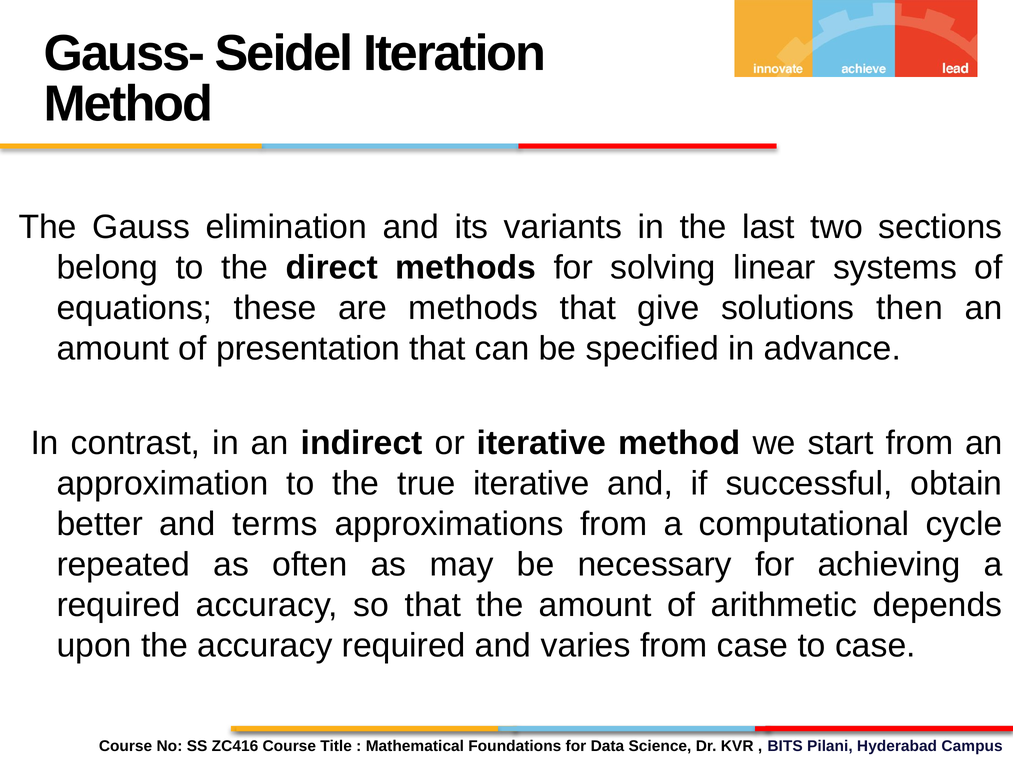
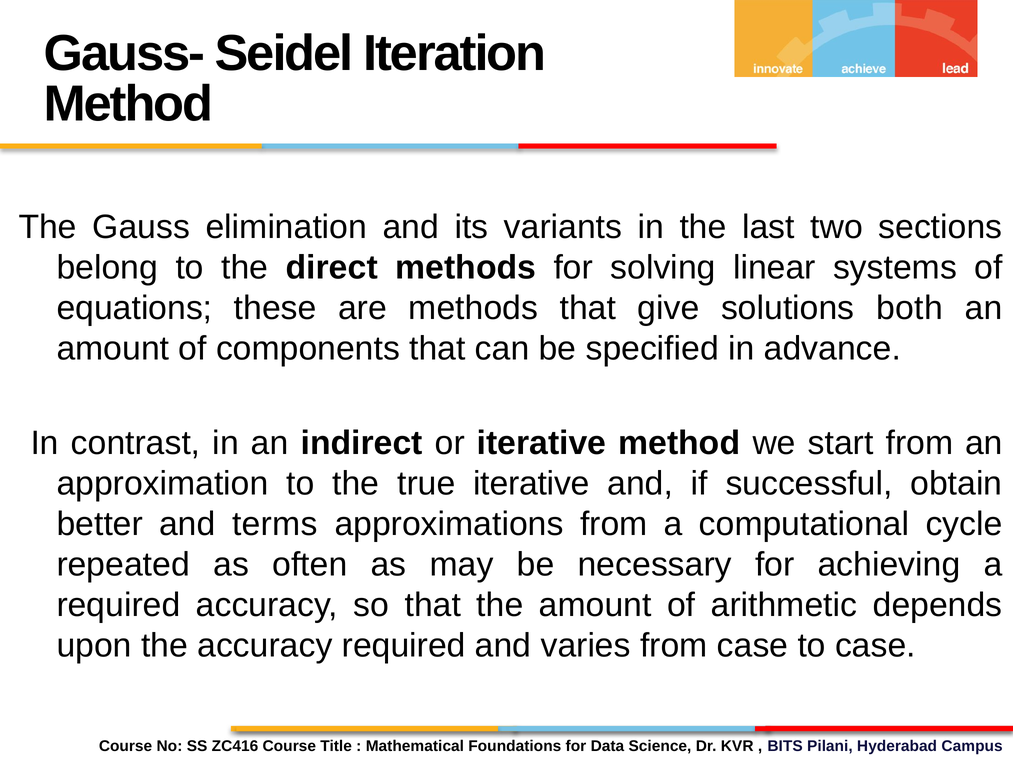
then: then -> both
presentation: presentation -> components
